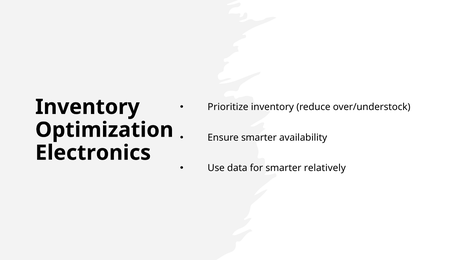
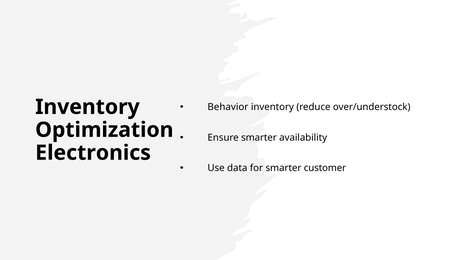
Prioritize: Prioritize -> Behavior
relatively: relatively -> customer
